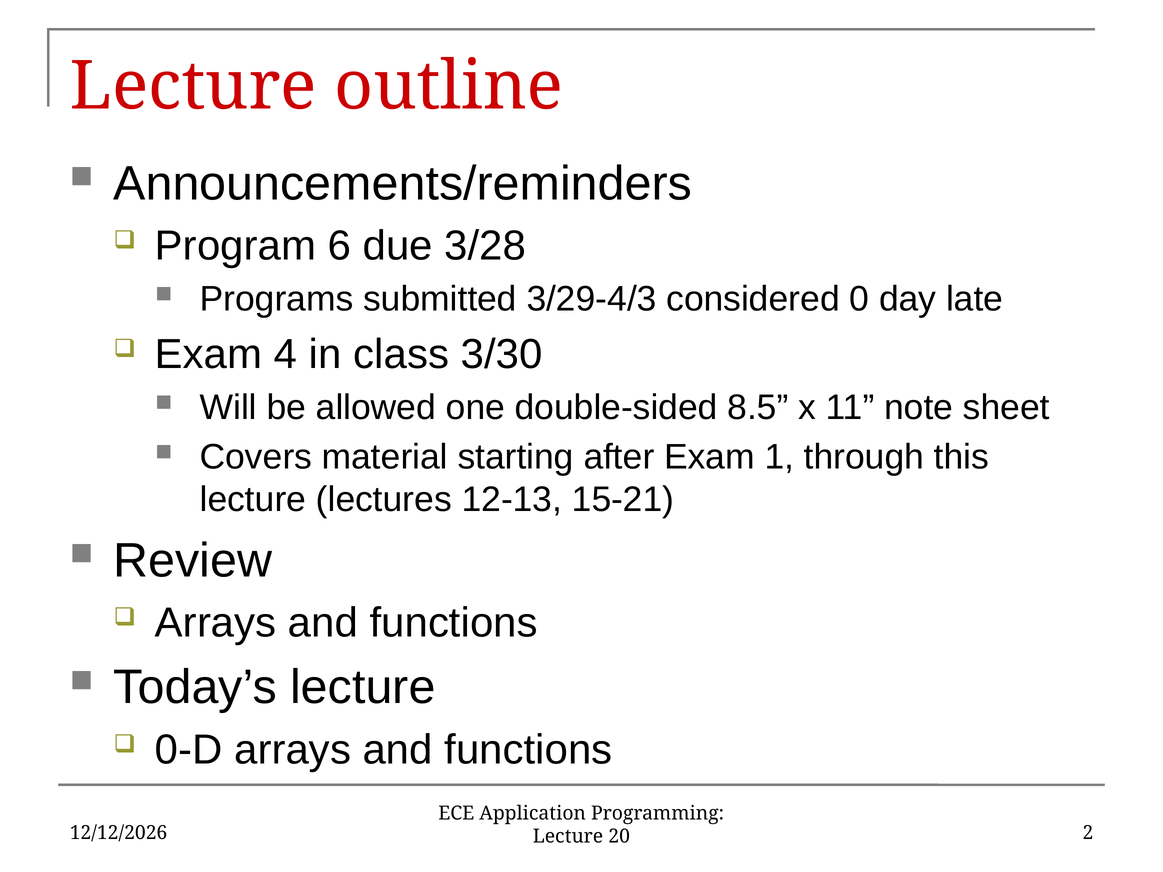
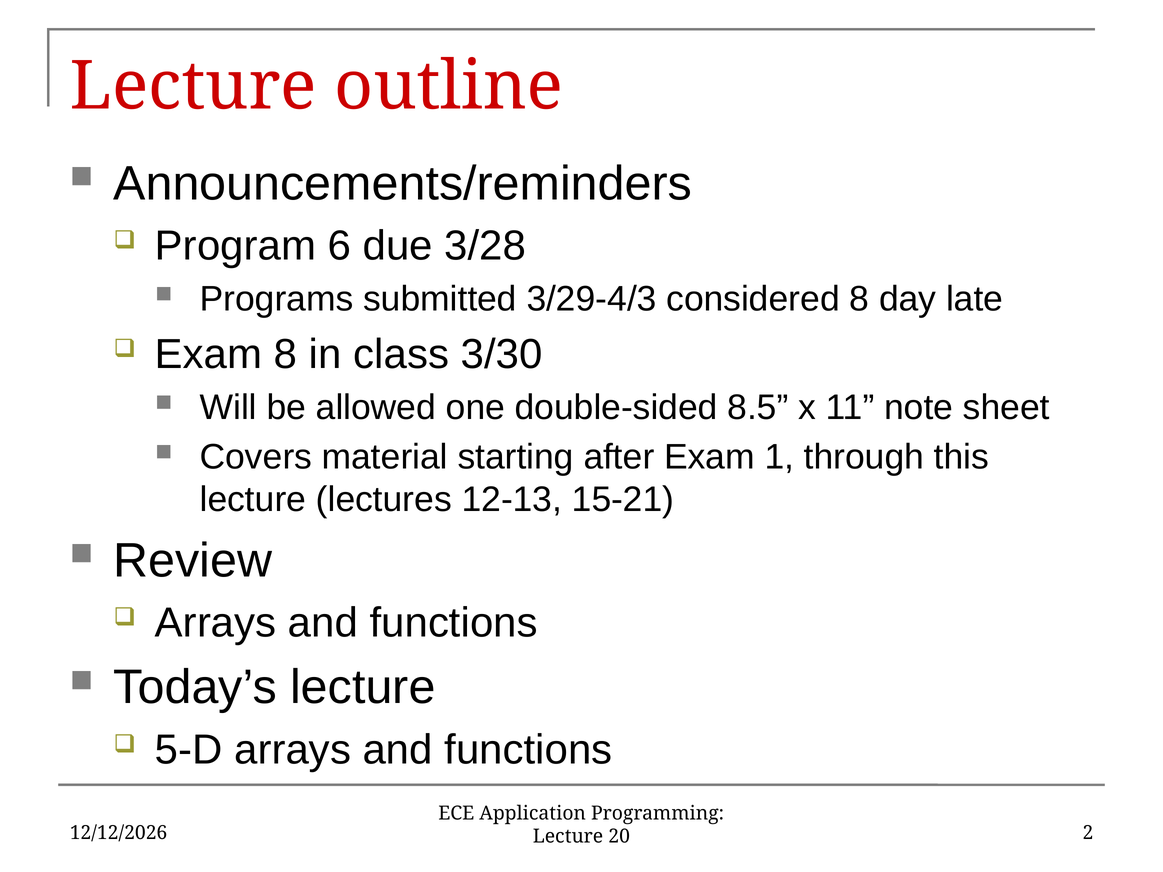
considered 0: 0 -> 8
Exam 4: 4 -> 8
0-D: 0-D -> 5-D
